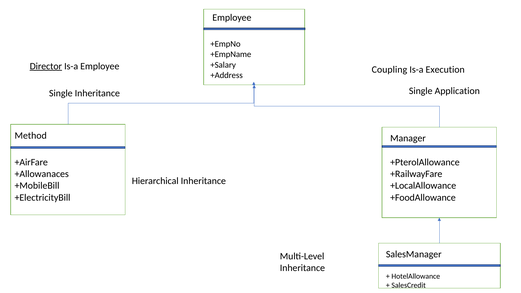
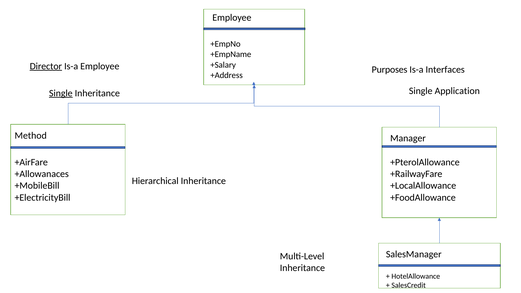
Coupling: Coupling -> Purposes
Execution: Execution -> Interfaces
Single at (61, 93) underline: none -> present
